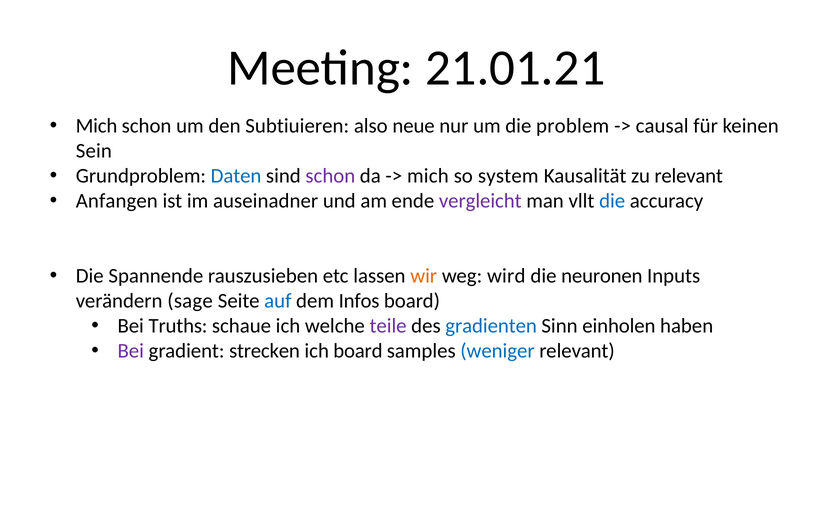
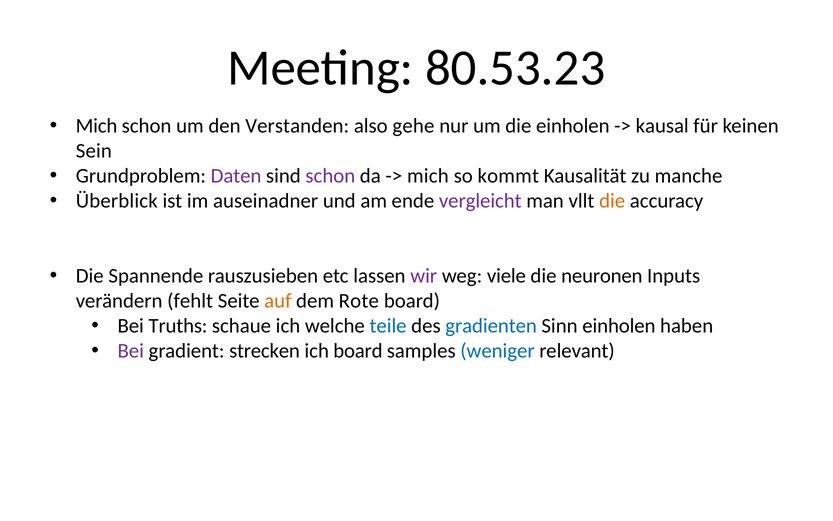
21.01.21: 21.01.21 -> 80.53.23
Subtiuieren: Subtiuieren -> Verstanden
neue: neue -> gehe
die problem: problem -> einholen
causal: causal -> kausal
Daten colour: blue -> purple
system: system -> kommt
zu relevant: relevant -> manche
Anfangen: Anfangen -> Überblick
die at (612, 201) colour: blue -> orange
wir colour: orange -> purple
wird: wird -> viele
sage: sage -> fehlt
auf colour: blue -> orange
Infos: Infos -> Rote
teile colour: purple -> blue
